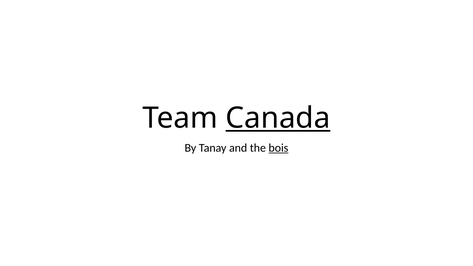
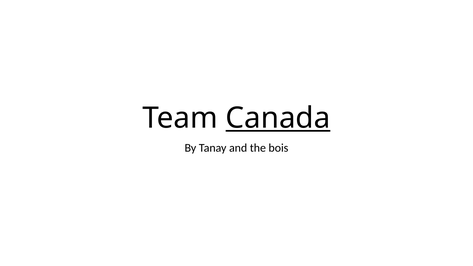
bois underline: present -> none
